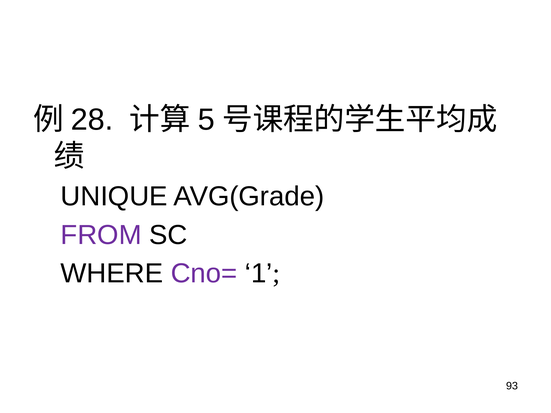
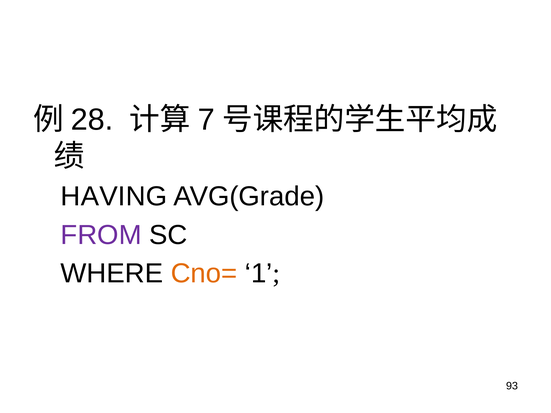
5: 5 -> 7
UNIQUE: UNIQUE -> HAVING
Cno= colour: purple -> orange
